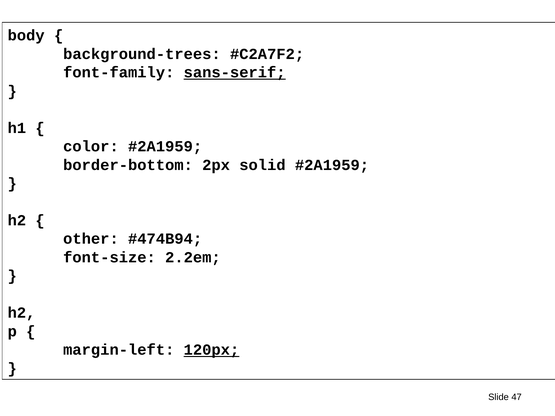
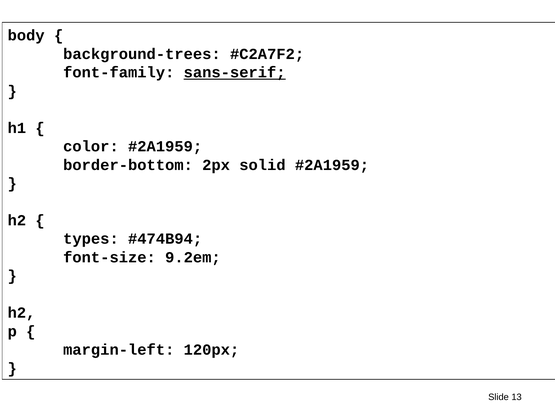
other: other -> types
2.2em: 2.2em -> 9.2em
120px underline: present -> none
47: 47 -> 13
